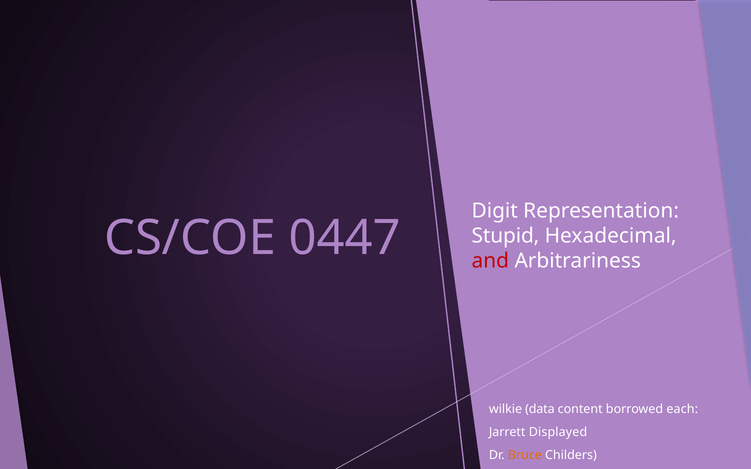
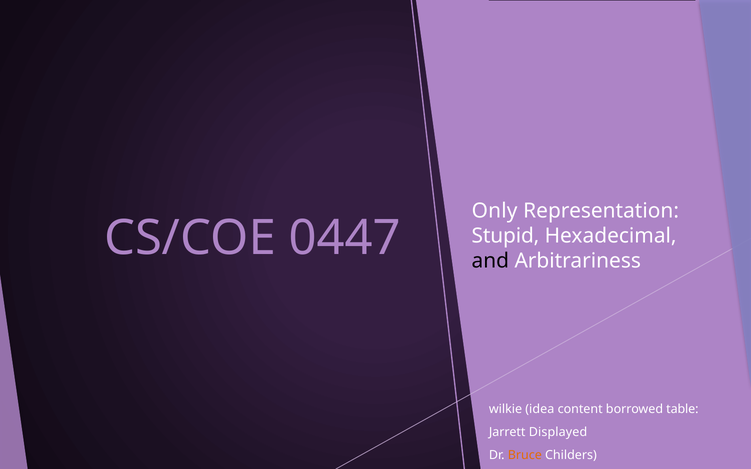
Digit: Digit -> Only
and colour: red -> black
data: data -> idea
each: each -> table
